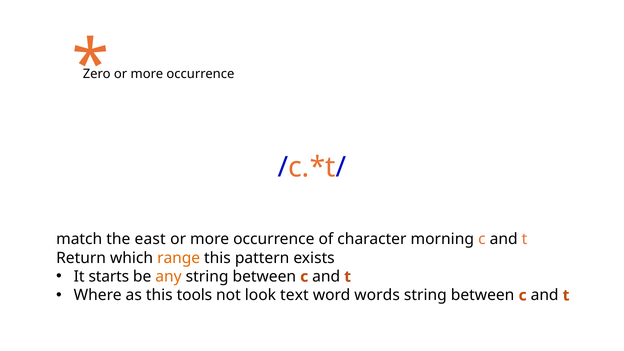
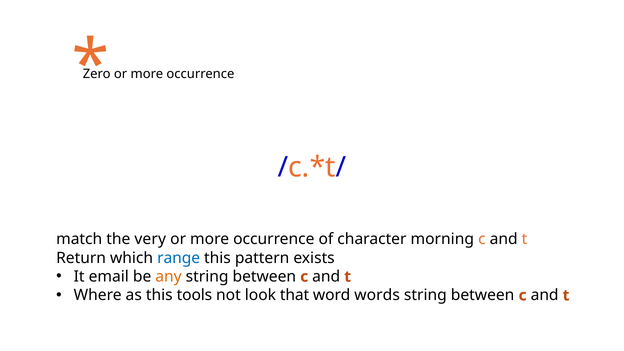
east: east -> very
range colour: orange -> blue
starts: starts -> email
text: text -> that
